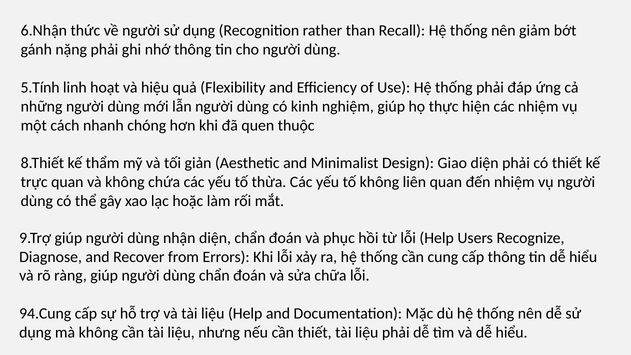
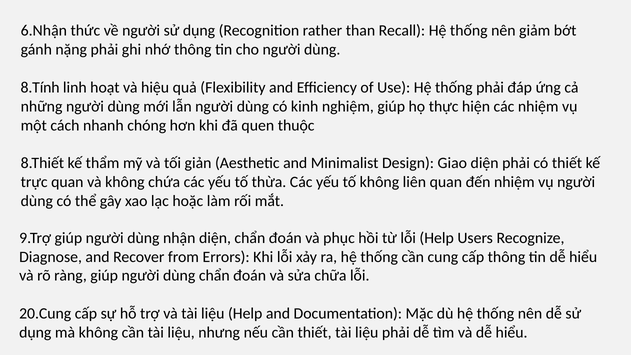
5.Tính: 5.Tính -> 8.Tính
94.Cung: 94.Cung -> 20.Cung
